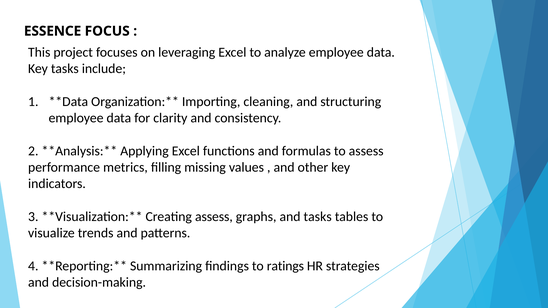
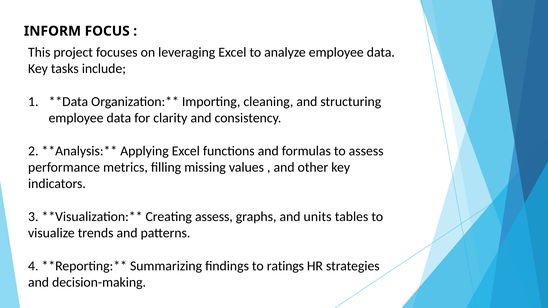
ESSENCE: ESSENCE -> INFORM
and tasks: tasks -> units
